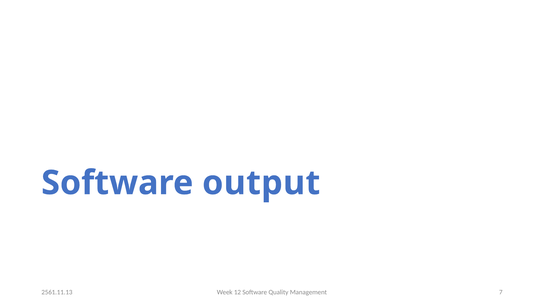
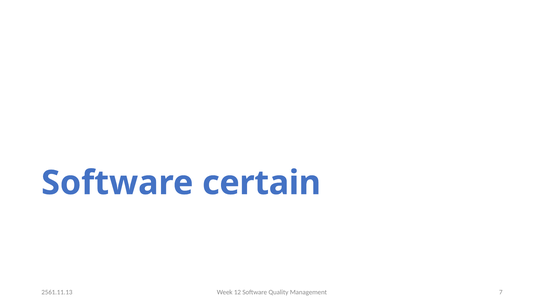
output: output -> certain
